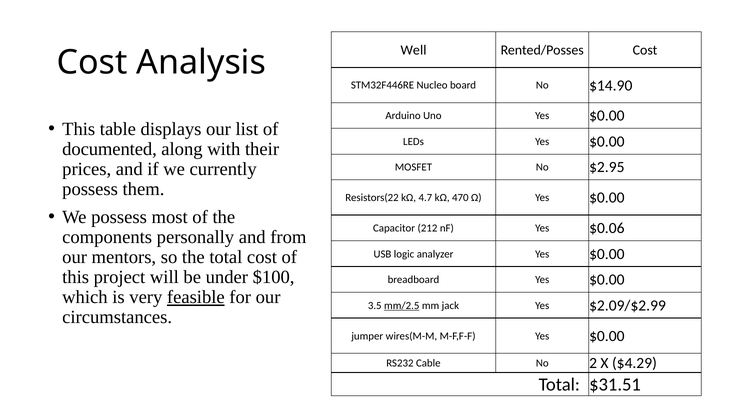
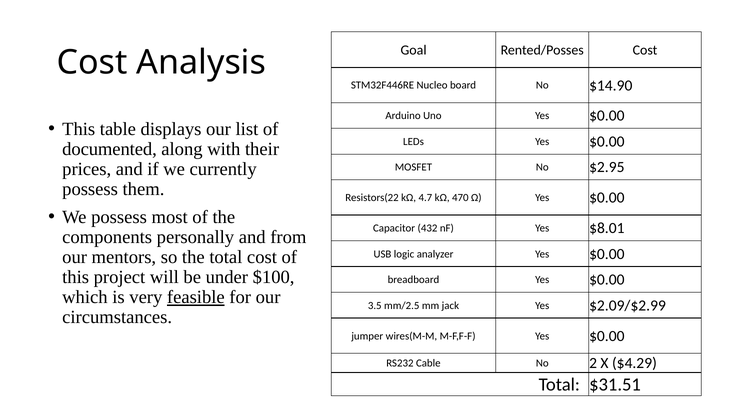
Well: Well -> Goal
212: 212 -> 432
$0.06: $0.06 -> $8.01
mm/2.5 underline: present -> none
